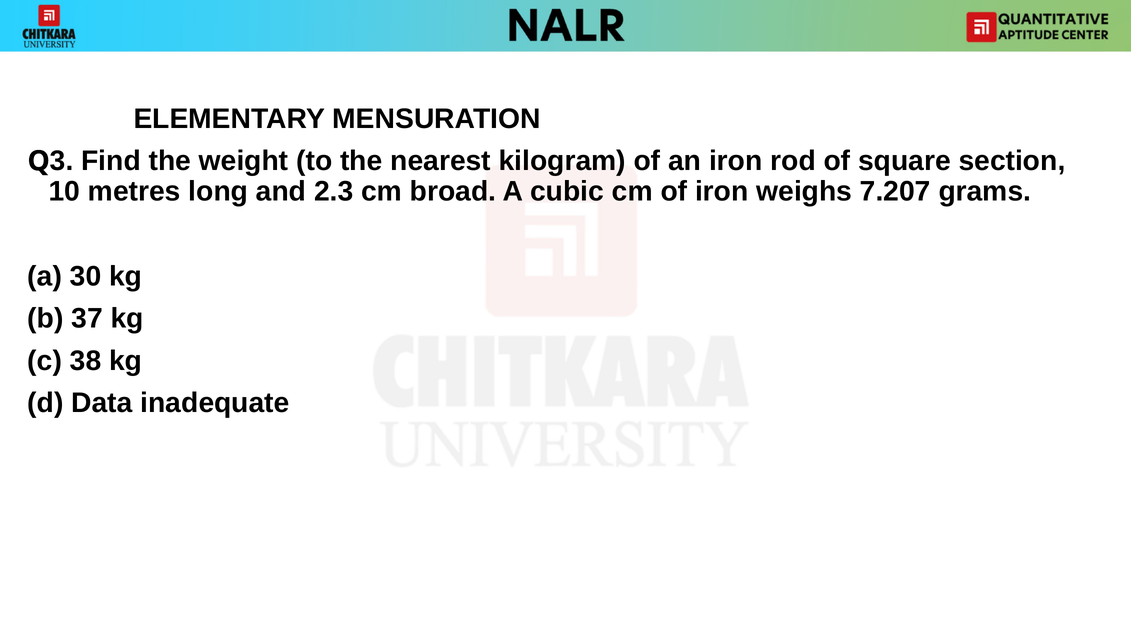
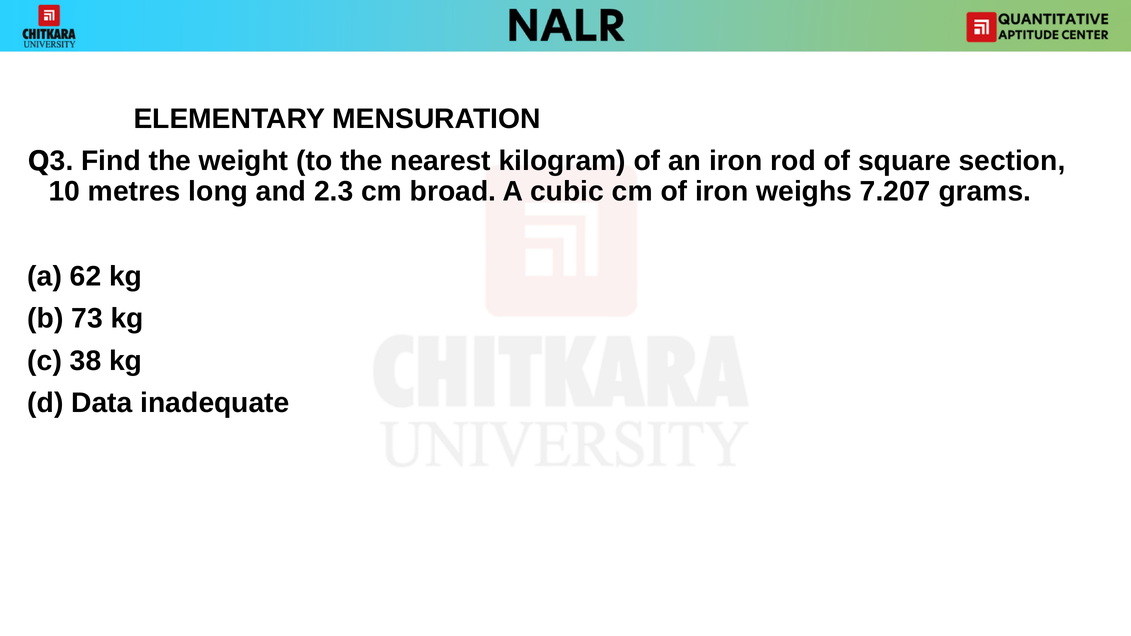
30: 30 -> 62
37: 37 -> 73
